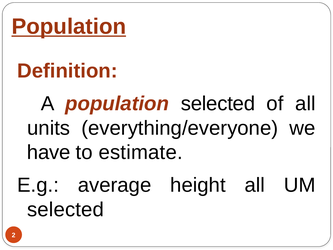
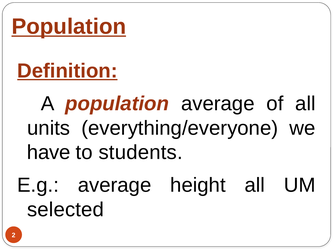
Definition underline: none -> present
population selected: selected -> average
estimate: estimate -> students
